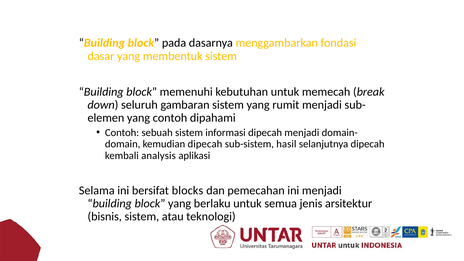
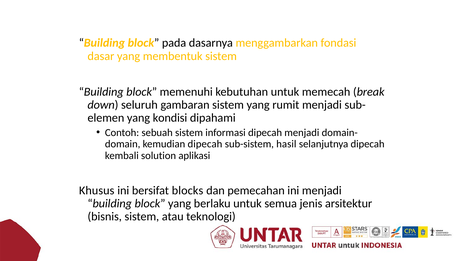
yang contoh: contoh -> kondisi
analysis: analysis -> solution
Selama: Selama -> Khusus
